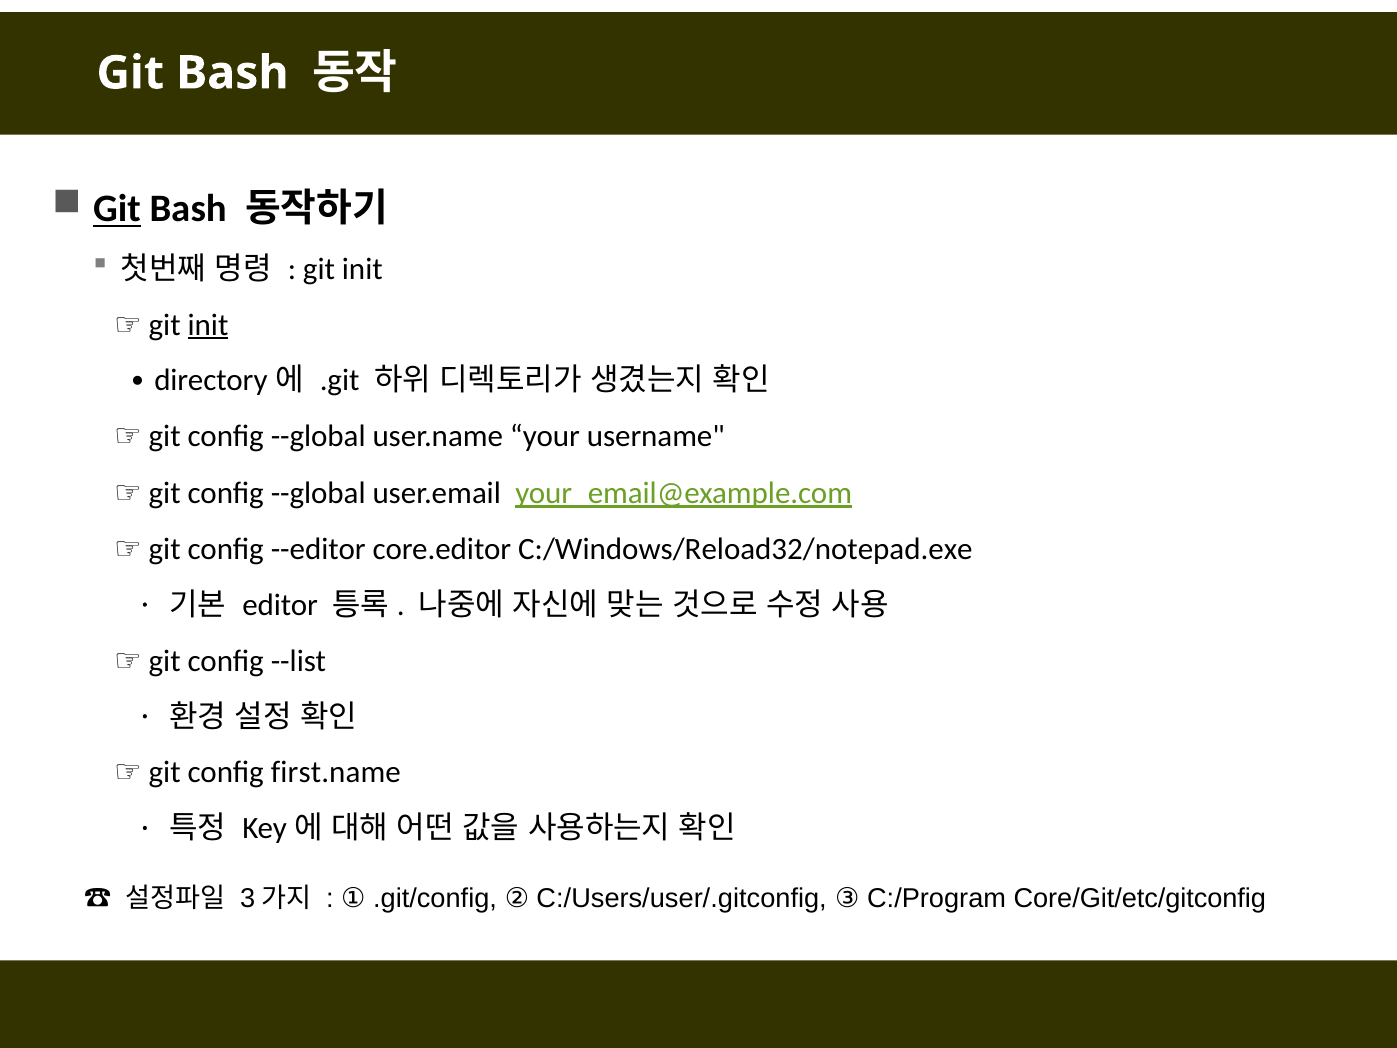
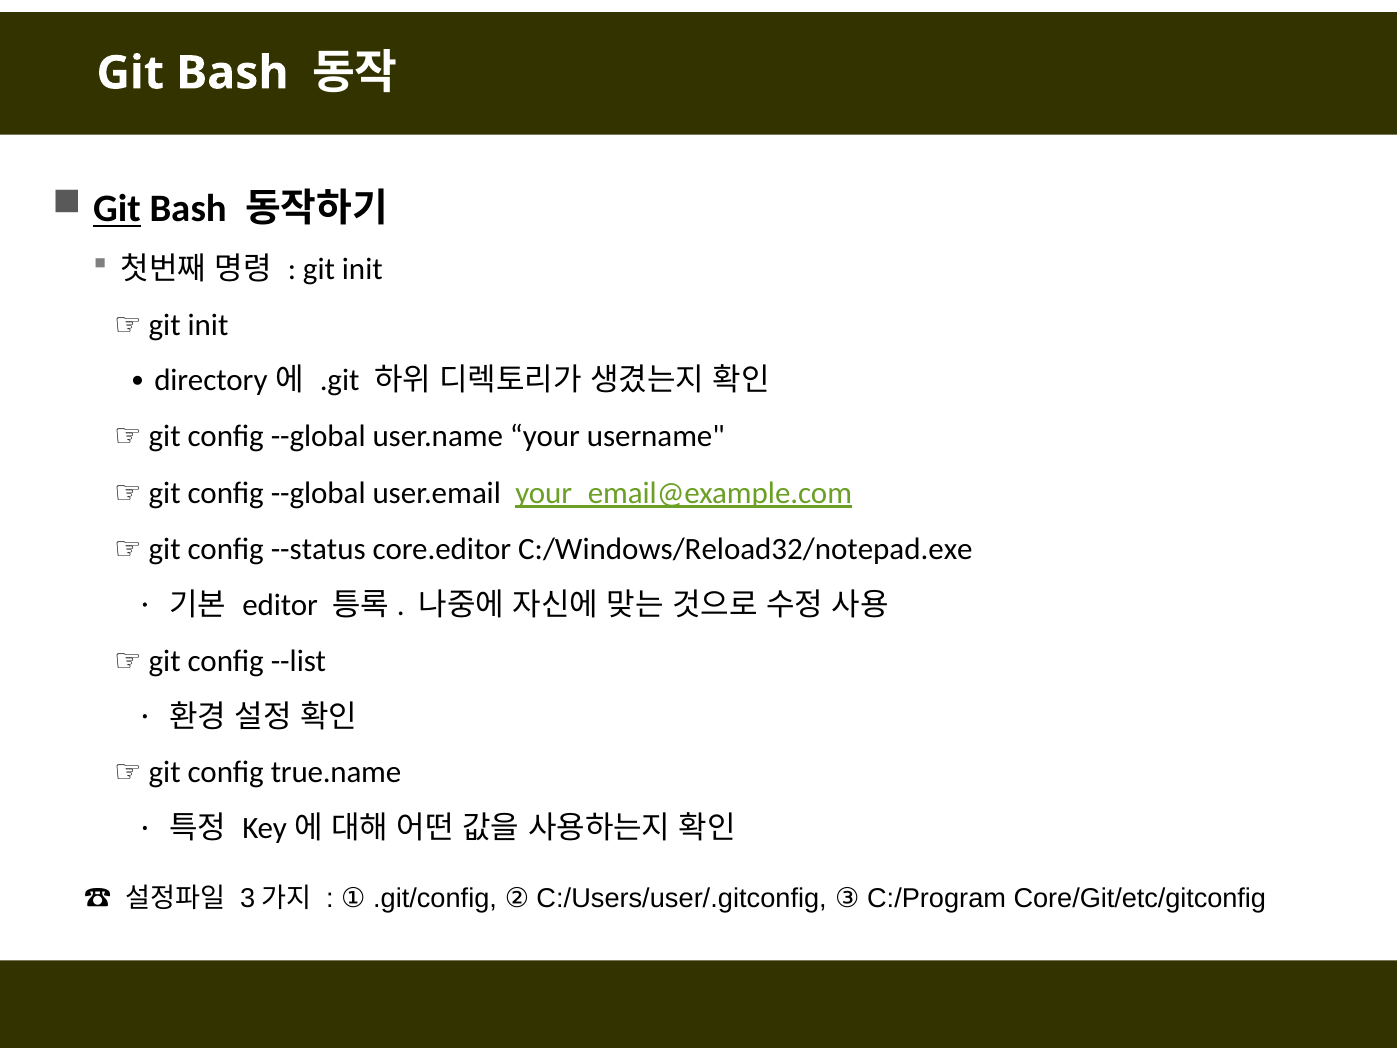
init at (208, 325) underline: present -> none
--editor: --editor -> --status
first.name: first.name -> true.name
